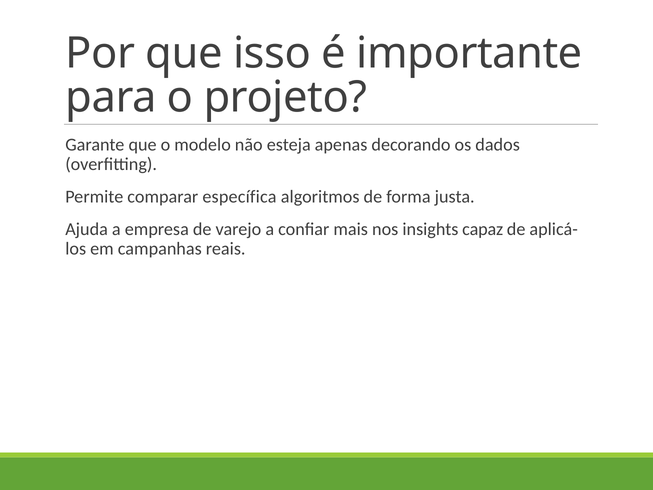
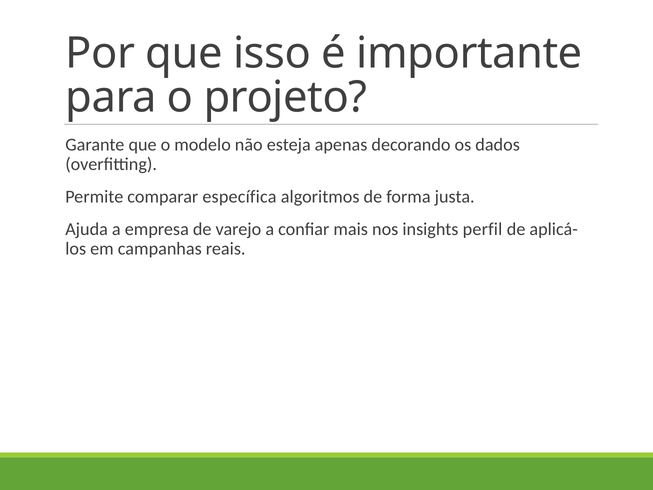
capaz: capaz -> perfil
